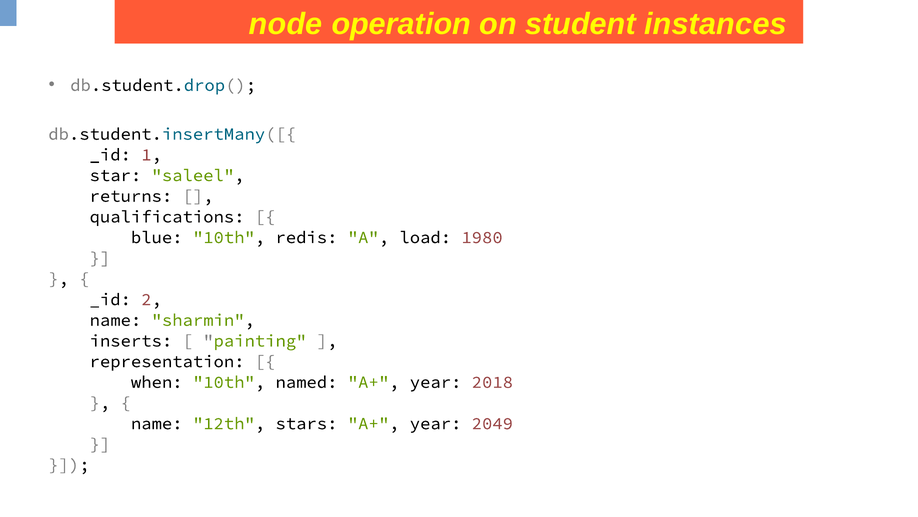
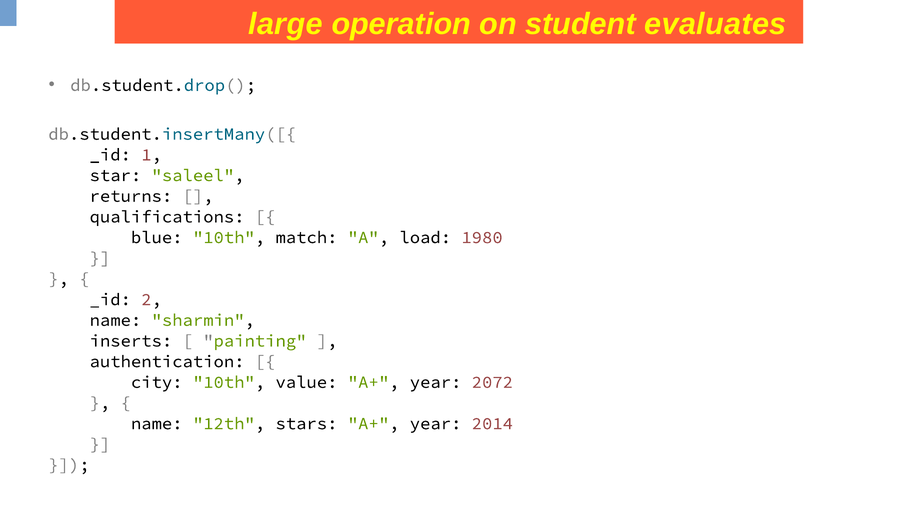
node: node -> large
instances: instances -> evaluates
redis: redis -> match
representation: representation -> authentication
when: when -> city
named: named -> value
2018: 2018 -> 2072
2049: 2049 -> 2014
